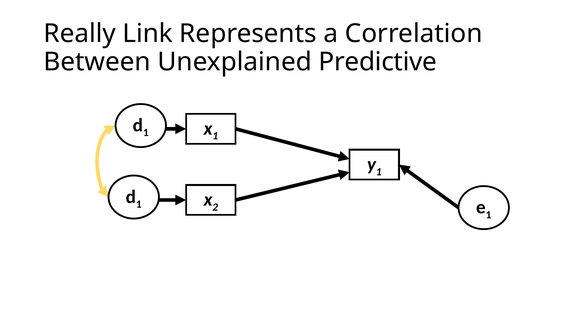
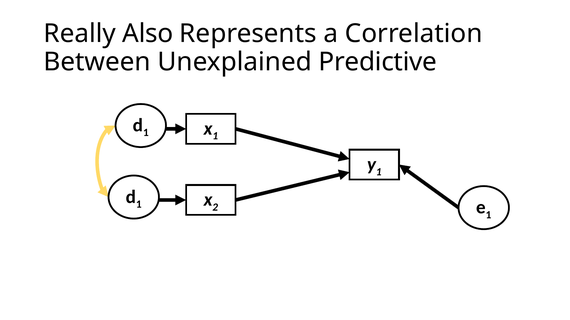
Link: Link -> Also
